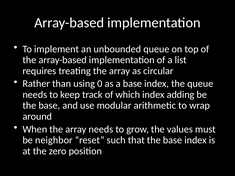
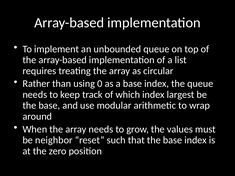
adding: adding -> largest
